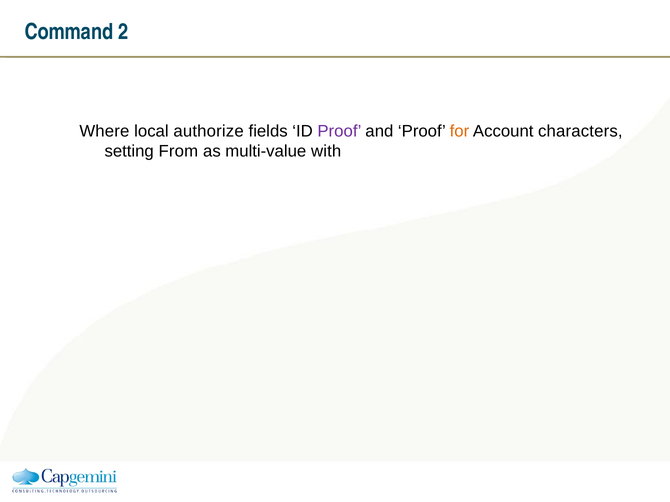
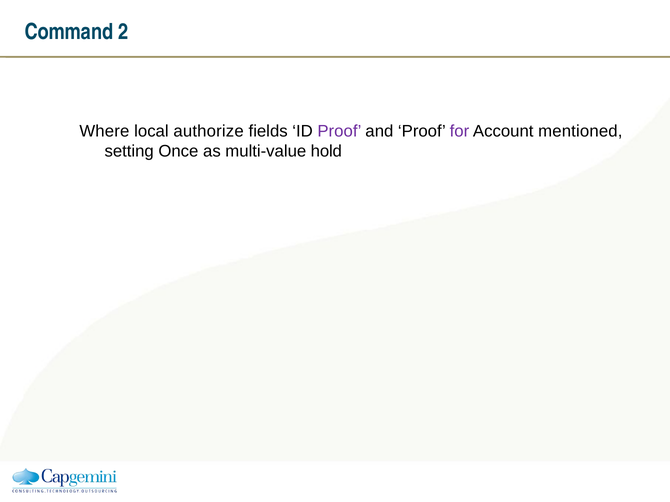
for colour: orange -> purple
characters: characters -> mentioned
From: From -> Once
with: with -> hold
